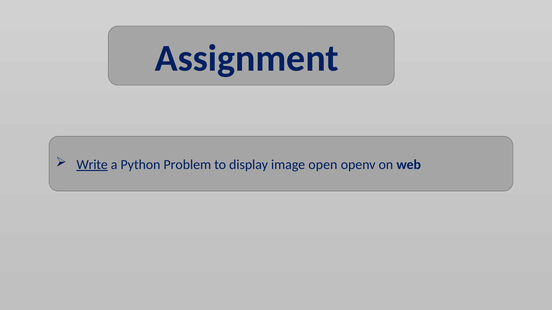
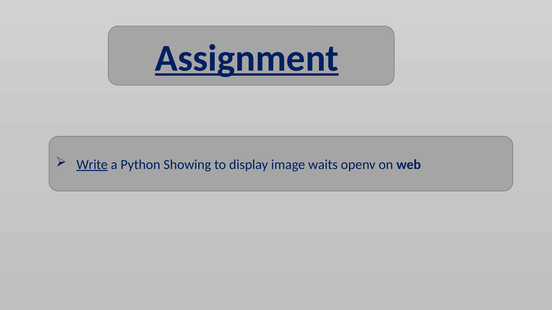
Assignment underline: none -> present
Problem: Problem -> Showing
open: open -> waits
